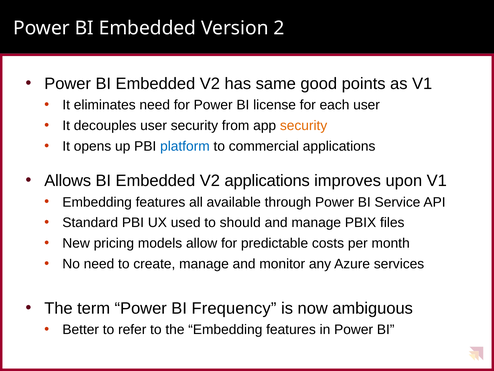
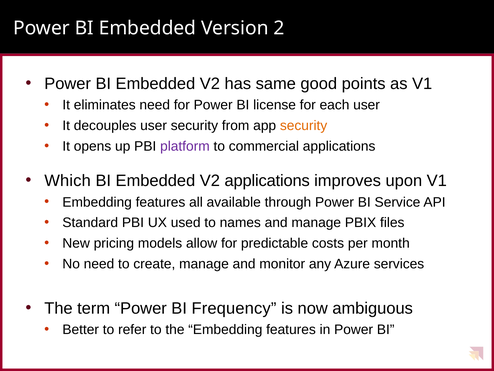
platform colour: blue -> purple
Allows: Allows -> Which
should: should -> names
